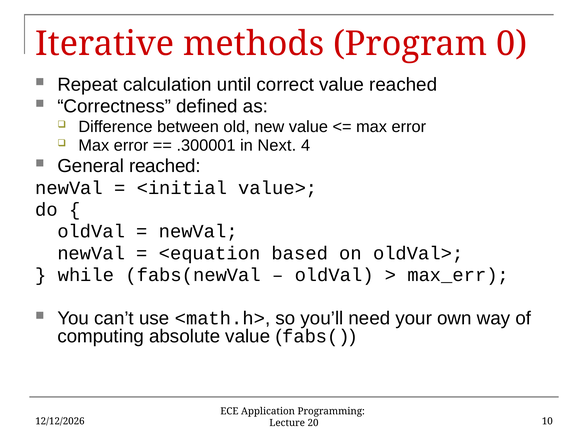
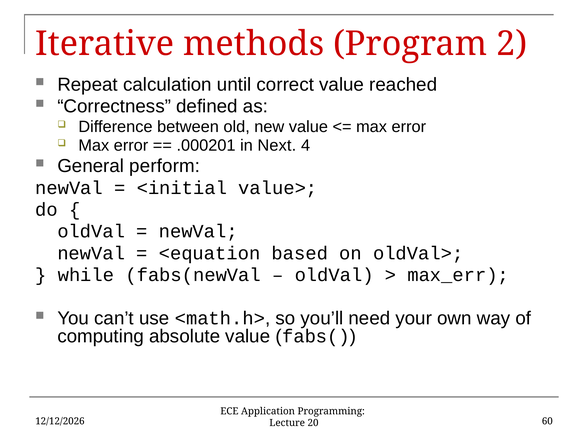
0: 0 -> 2
.300001: .300001 -> .000201
General reached: reached -> perform
10: 10 -> 60
